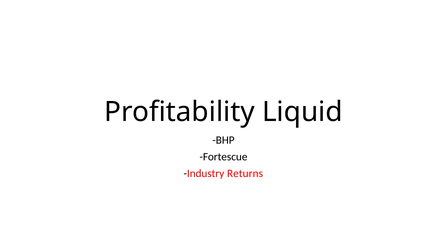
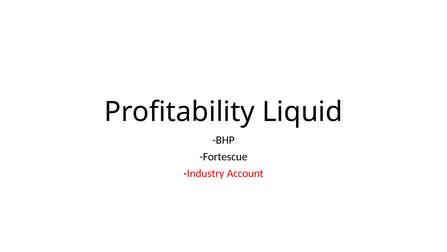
Returns: Returns -> Account
